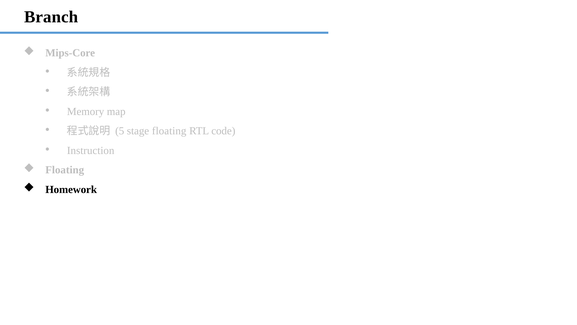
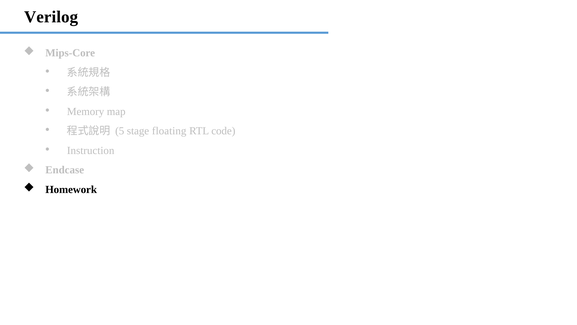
Branch: Branch -> Verilog
Floating at (65, 170): Floating -> Endcase
